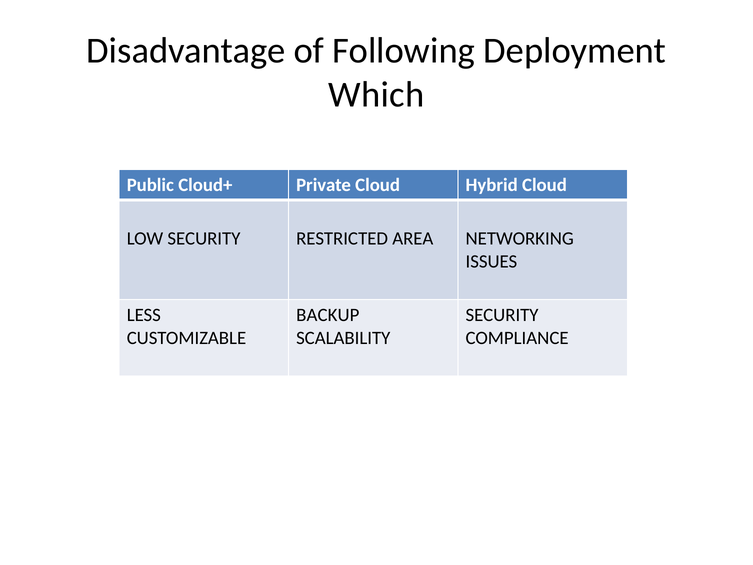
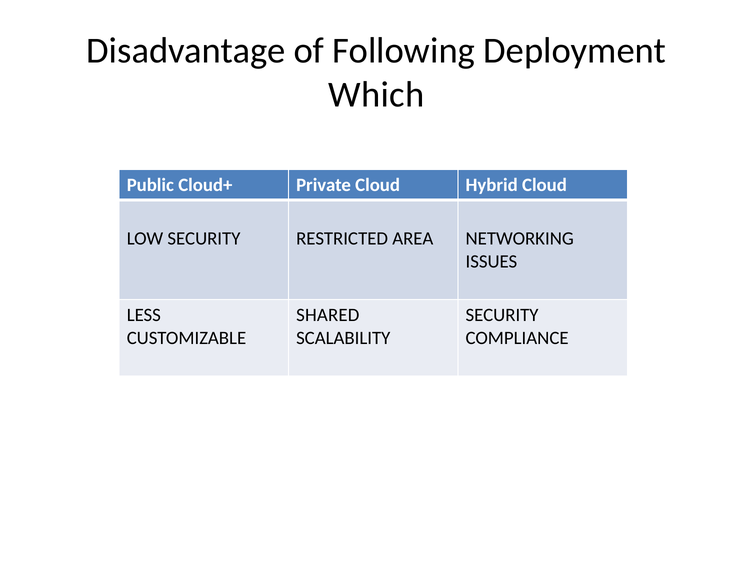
BACKUP: BACKUP -> SHARED
